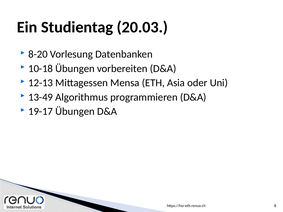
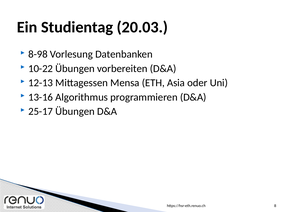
8-20: 8-20 -> 8-98
10-18: 10-18 -> 10-22
13-49: 13-49 -> 13-16
19-17: 19-17 -> 25-17
